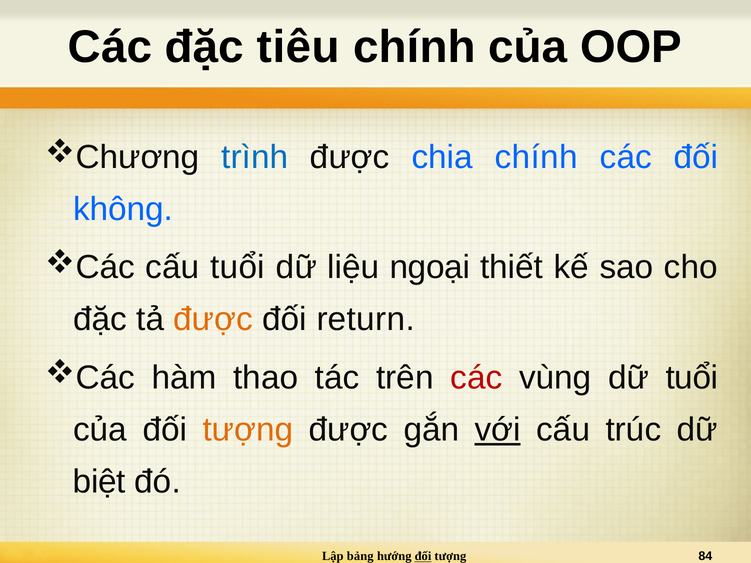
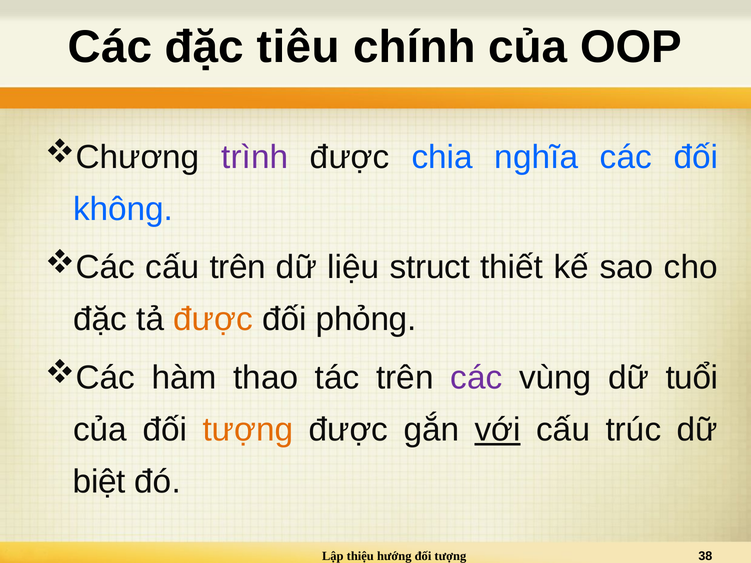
trình colour: blue -> purple
chia chính: chính -> nghĩa
cấu tuổi: tuổi -> trên
ngoại: ngoại -> struct
return: return -> phỏng
các at (476, 378) colour: red -> purple
bảng: bảng -> thiệu
đối at (423, 557) underline: present -> none
84: 84 -> 38
